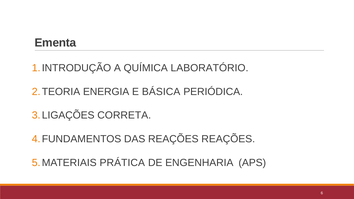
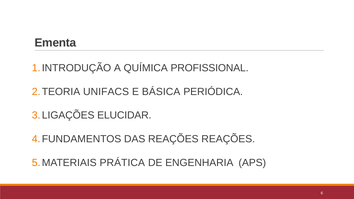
LABORATÓRIO: LABORATÓRIO -> PROFISSIONAL
ENERGIA: ENERGIA -> UNIFACS
CORRETA: CORRETA -> ELUCIDAR
